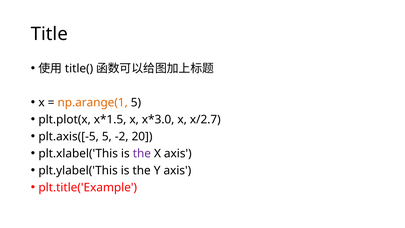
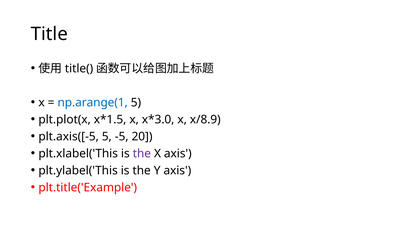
np.arange(1 colour: orange -> blue
x/2.7: x/2.7 -> x/8.9
-2: -2 -> -5
